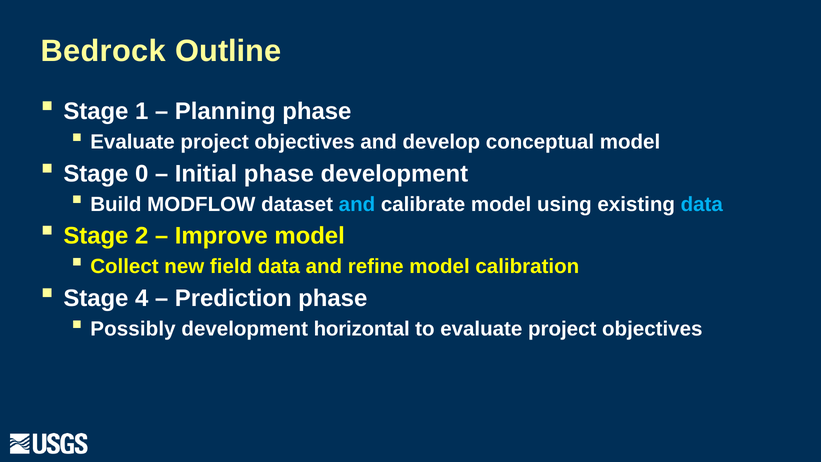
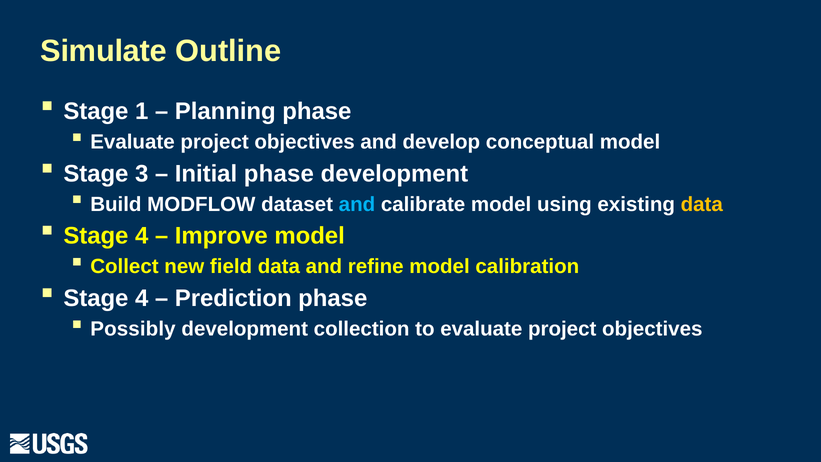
Bedrock: Bedrock -> Simulate
0: 0 -> 3
data at (702, 204) colour: light blue -> yellow
2 at (142, 236): 2 -> 4
horizontal: horizontal -> collection
